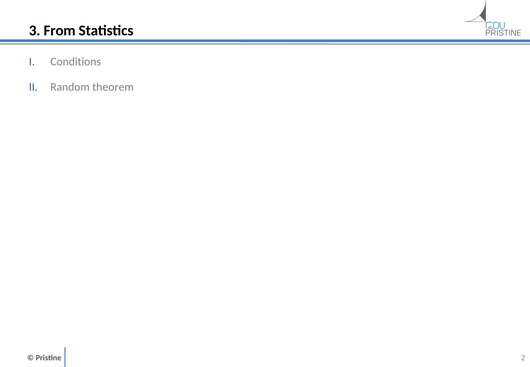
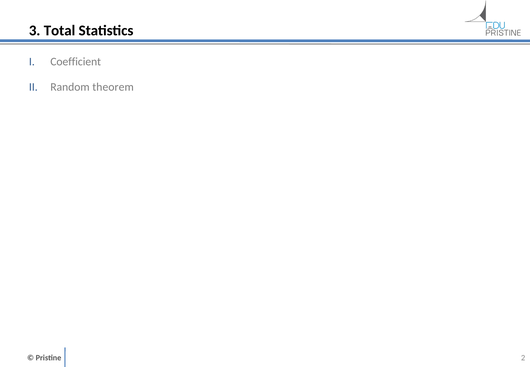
From: From -> Total
Conditions: Conditions -> Coefficient
